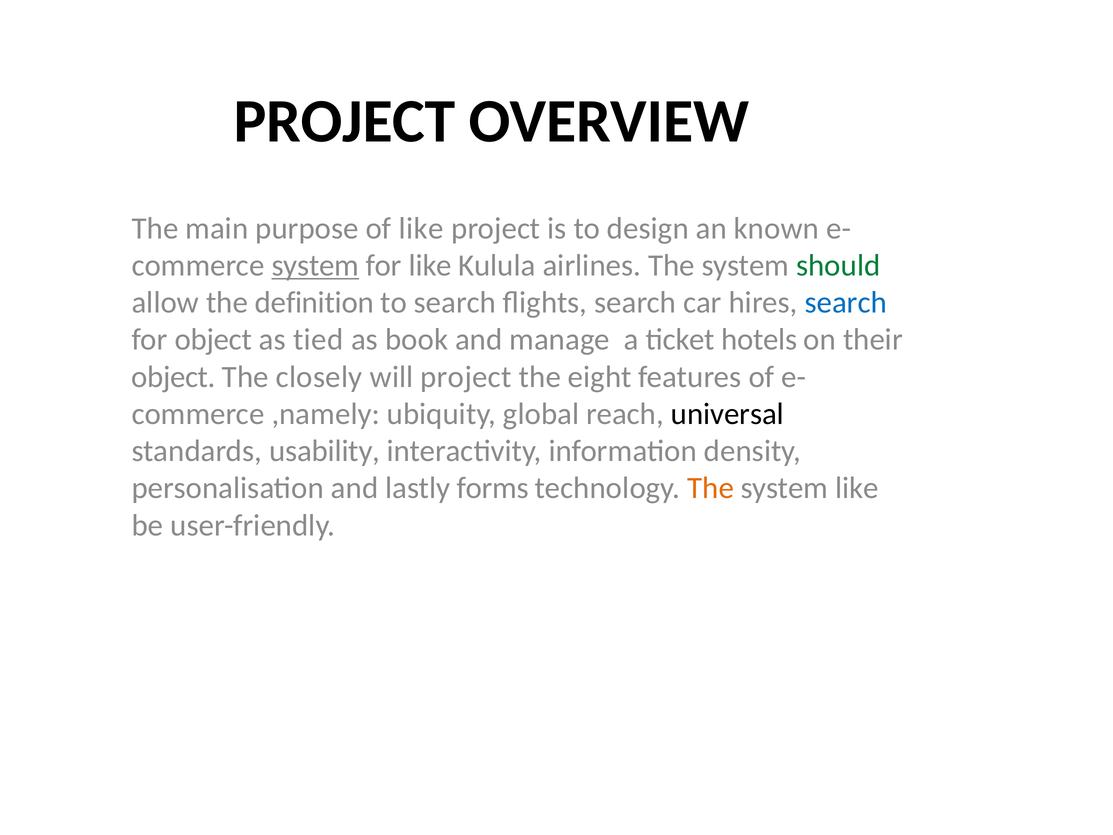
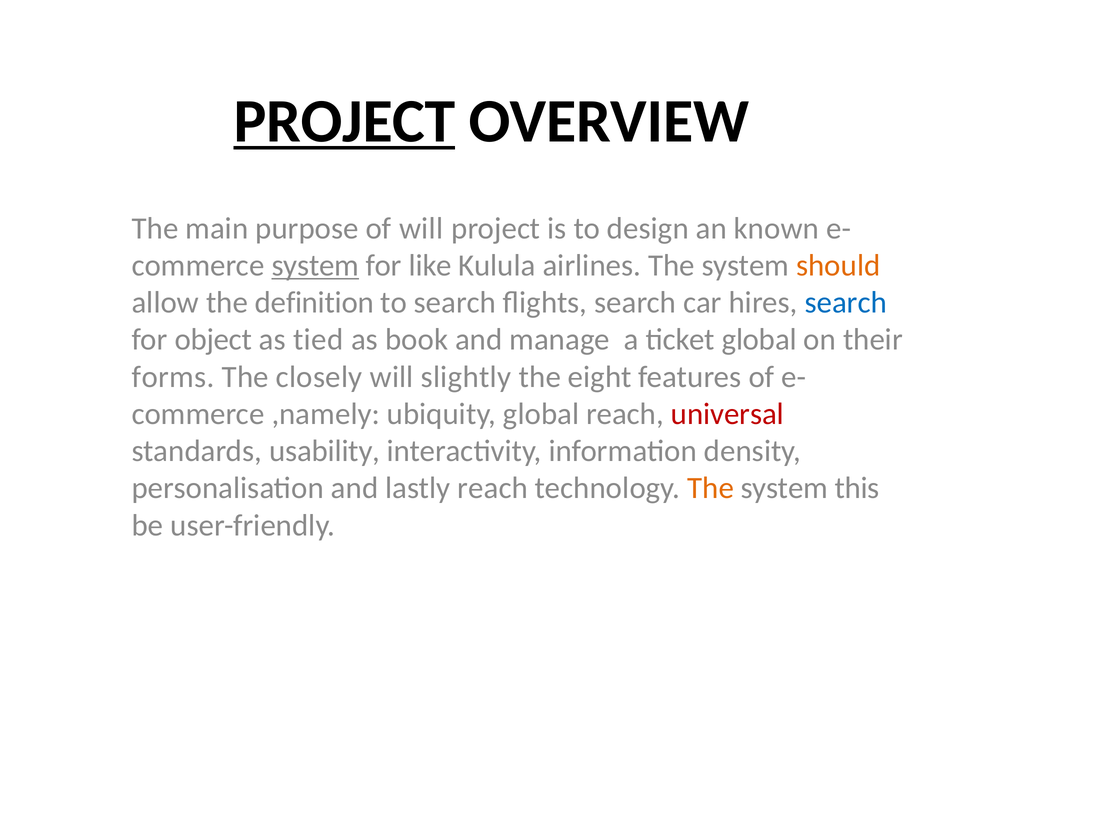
PROJECT at (345, 121) underline: none -> present
of like: like -> will
should colour: green -> orange
ticket hotels: hotels -> global
object at (173, 377): object -> forms
will project: project -> slightly
universal colour: black -> red
lastly forms: forms -> reach
system like: like -> this
